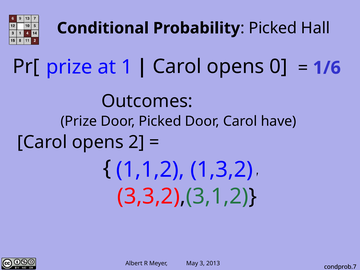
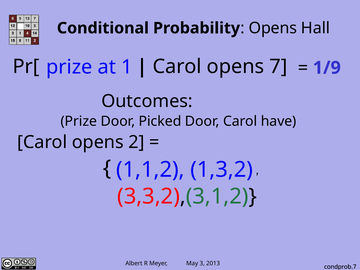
Picked at (273, 28): Picked -> Opens
0: 0 -> 7
1/6: 1/6 -> 1/9
